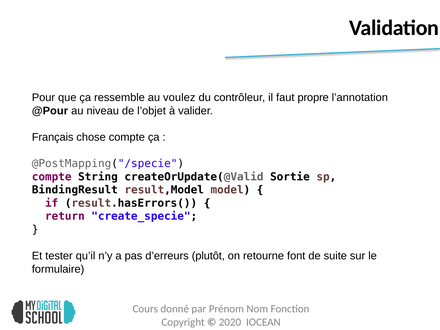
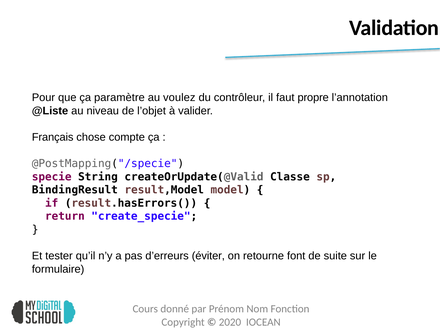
ressemble: ressemble -> paramètre
@Pour: @Pour -> @Liste
compte at (52, 177): compte -> specie
Sortie: Sortie -> Classe
plutôt: plutôt -> éviter
